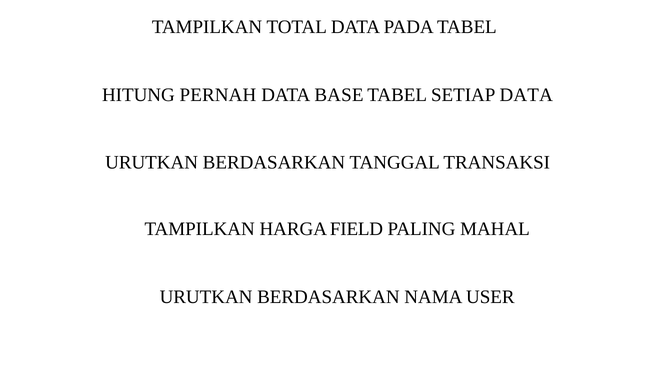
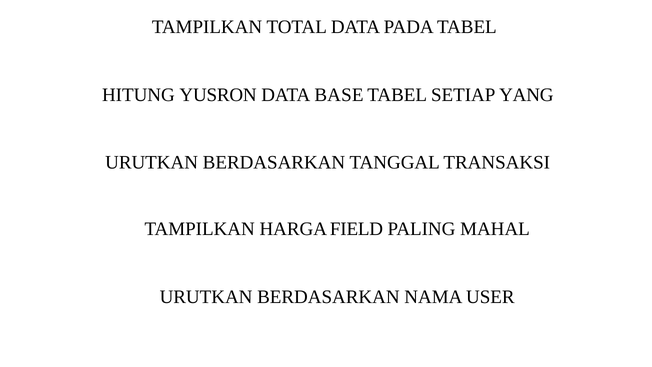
PERNAH: PERNAH -> YUSRON
SETIAP DATA: DATA -> YANG
